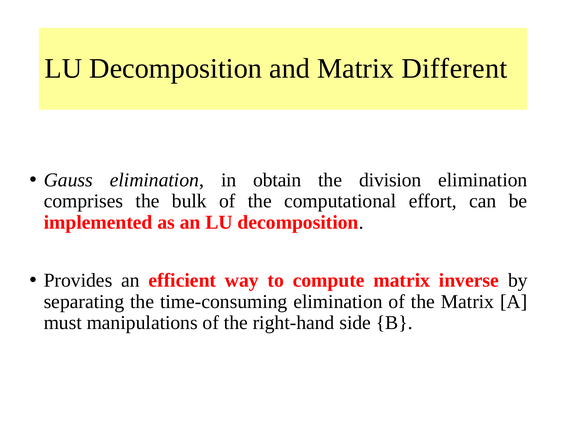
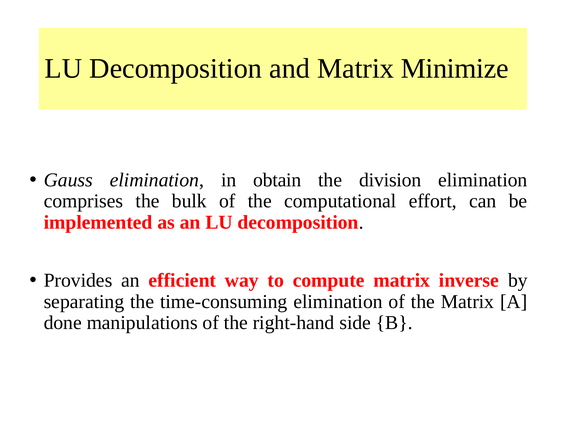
Different: Different -> Minimize
must: must -> done
